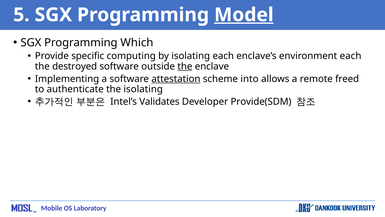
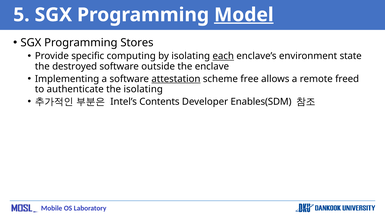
Which: Which -> Stores
each at (223, 56) underline: none -> present
environment each: each -> state
the at (185, 66) underline: present -> none
into: into -> free
Validates: Validates -> Contents
Provide(SDM: Provide(SDM -> Enables(SDM
